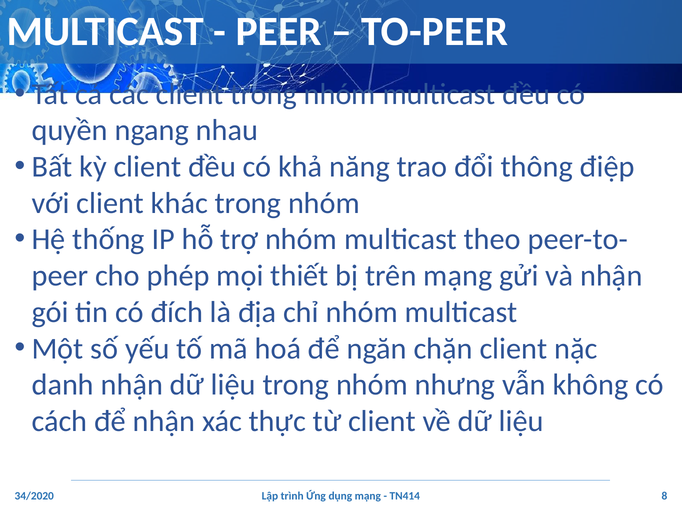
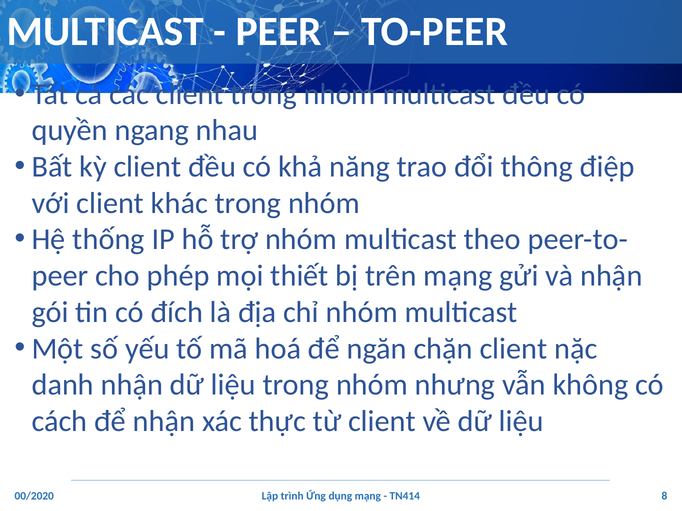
34/2020: 34/2020 -> 00/2020
